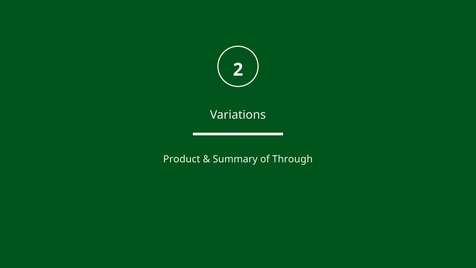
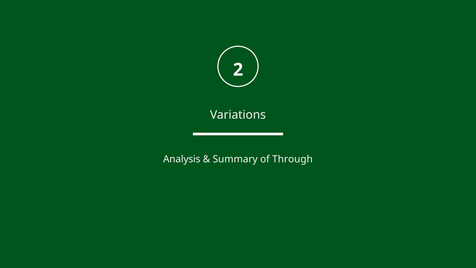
Product: Product -> Analysis
